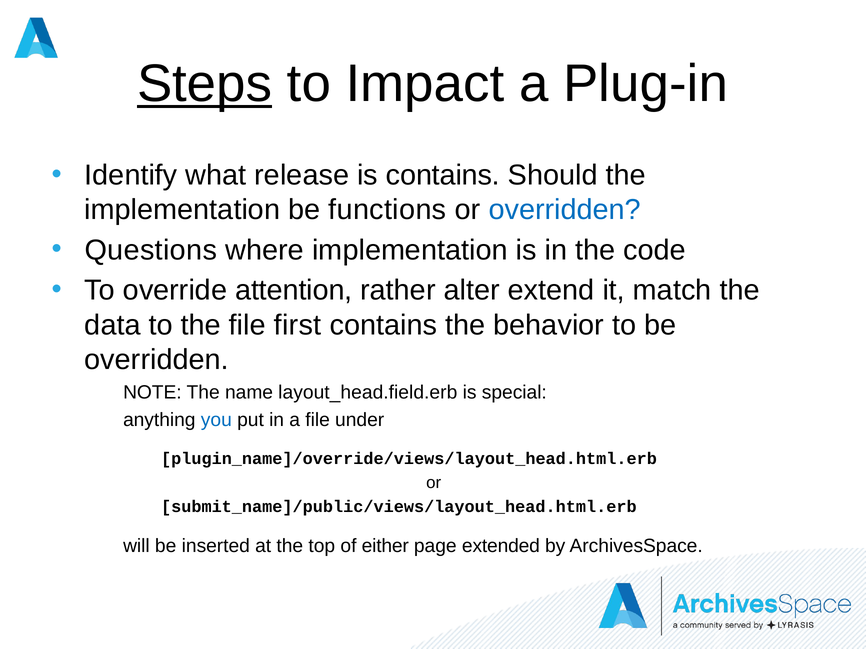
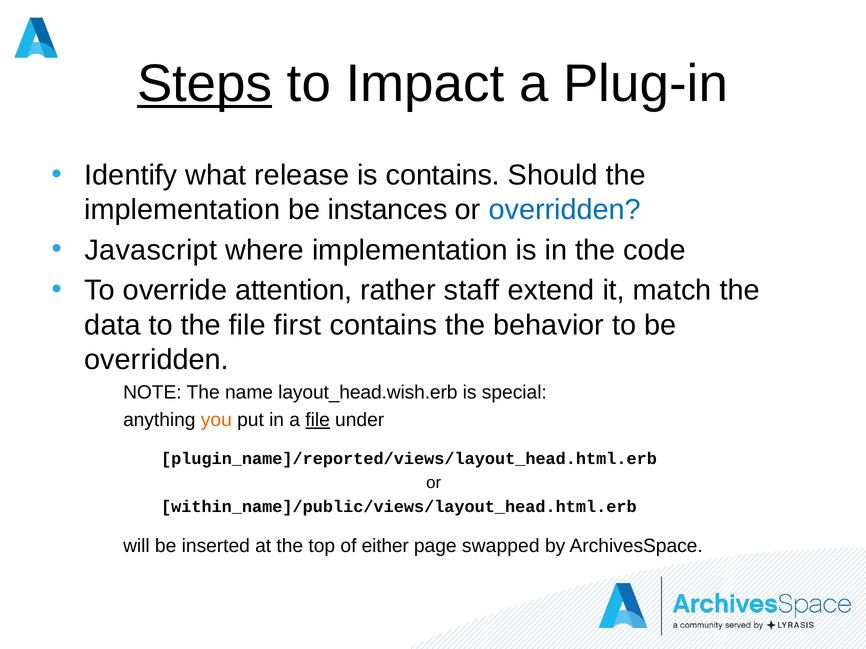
functions: functions -> instances
Questions: Questions -> Javascript
alter: alter -> staff
layout_head.field.erb: layout_head.field.erb -> layout_head.wish.erb
you colour: blue -> orange
file at (318, 420) underline: none -> present
plugin_name]/override/views/layout_head.html.erb: plugin_name]/override/views/layout_head.html.erb -> plugin_name]/reported/views/layout_head.html.erb
submit_name]/public/views/layout_head.html.erb: submit_name]/public/views/layout_head.html.erb -> within_name]/public/views/layout_head.html.erb
extended: extended -> swapped
